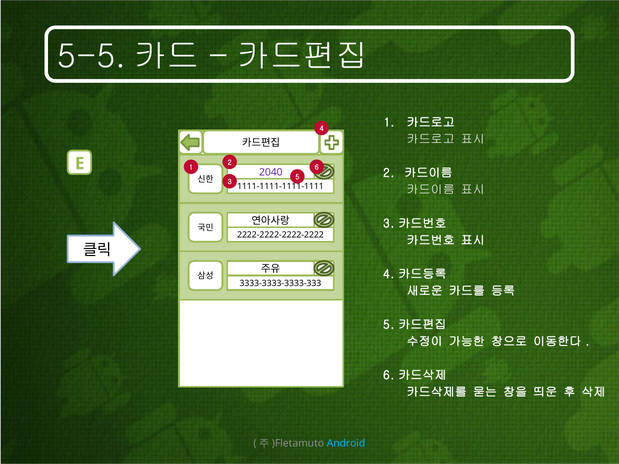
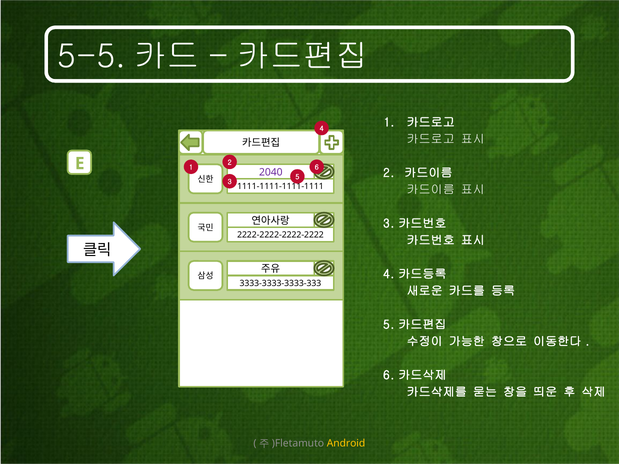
Android colour: light blue -> yellow
